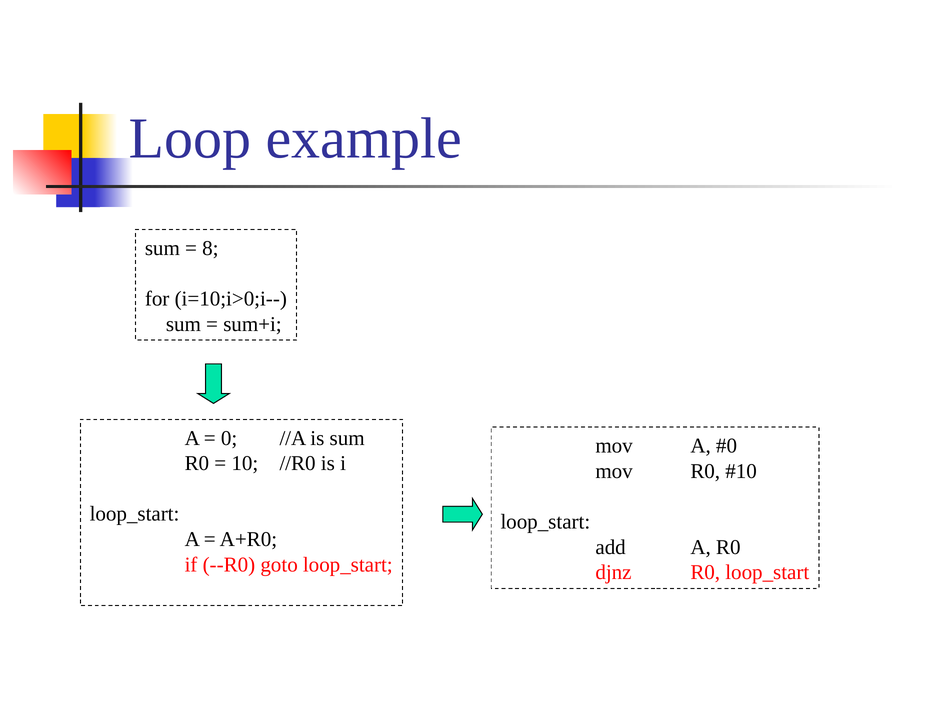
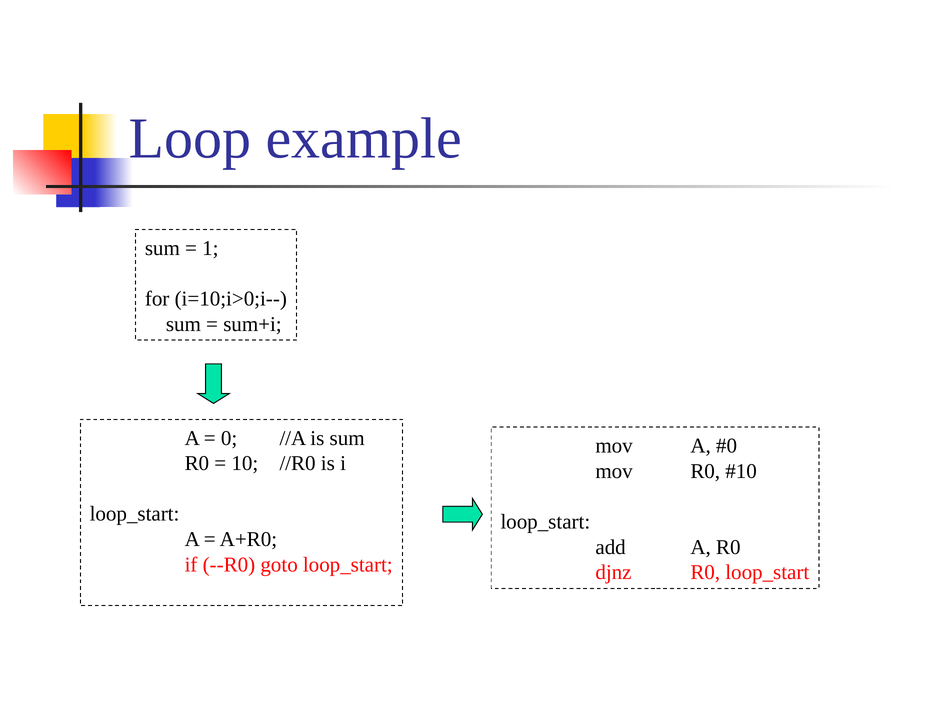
8: 8 -> 1
